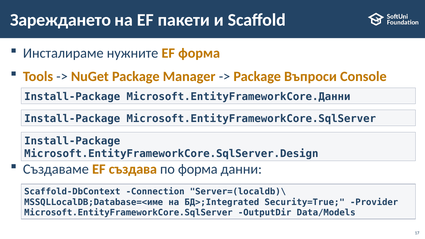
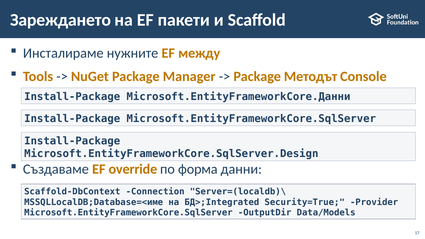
EF форма: форма -> между
Въпроси: Въпроси -> Методът
създава: създава -> override
